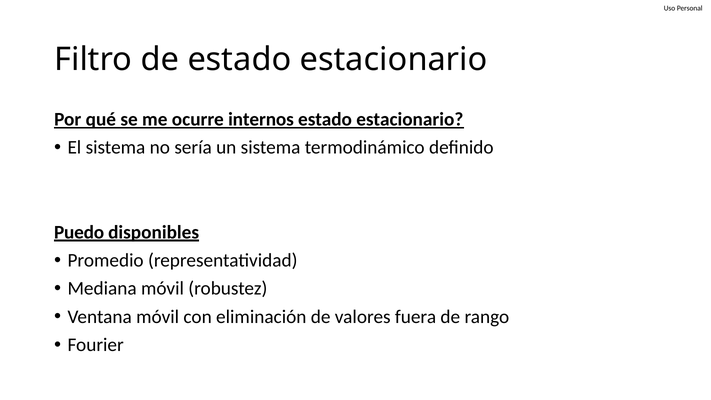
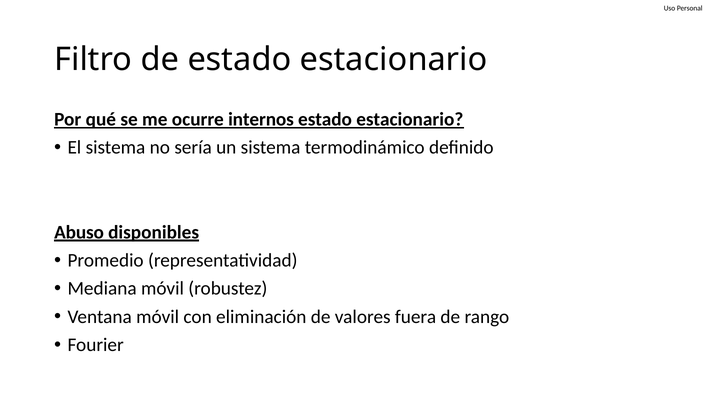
Puedo: Puedo -> Abuso
